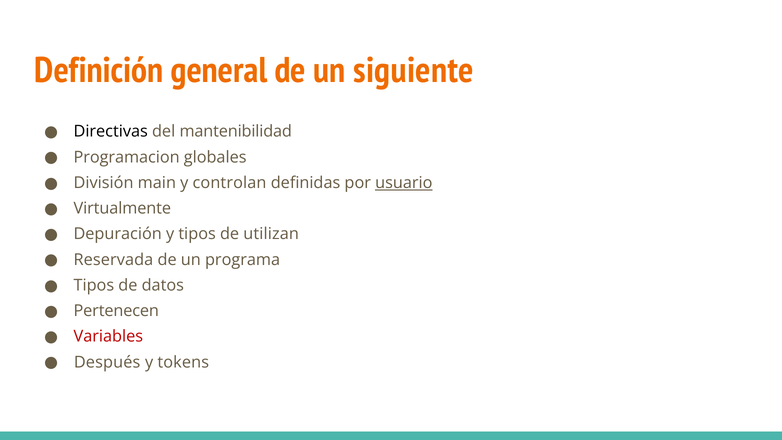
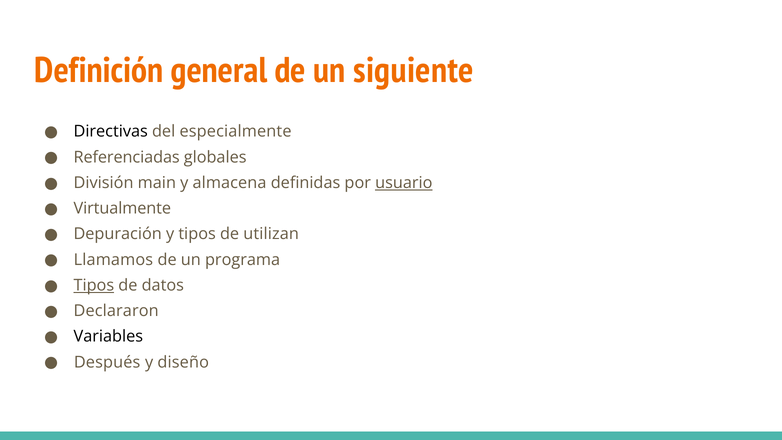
mantenibilidad: mantenibilidad -> especialmente
Programacion: Programacion -> Referenciadas
controlan: controlan -> almacena
Reservada: Reservada -> Llamamos
Tipos at (94, 285) underline: none -> present
Pertenecen: Pertenecen -> Declararon
Variables colour: red -> black
tokens: tokens -> diseño
